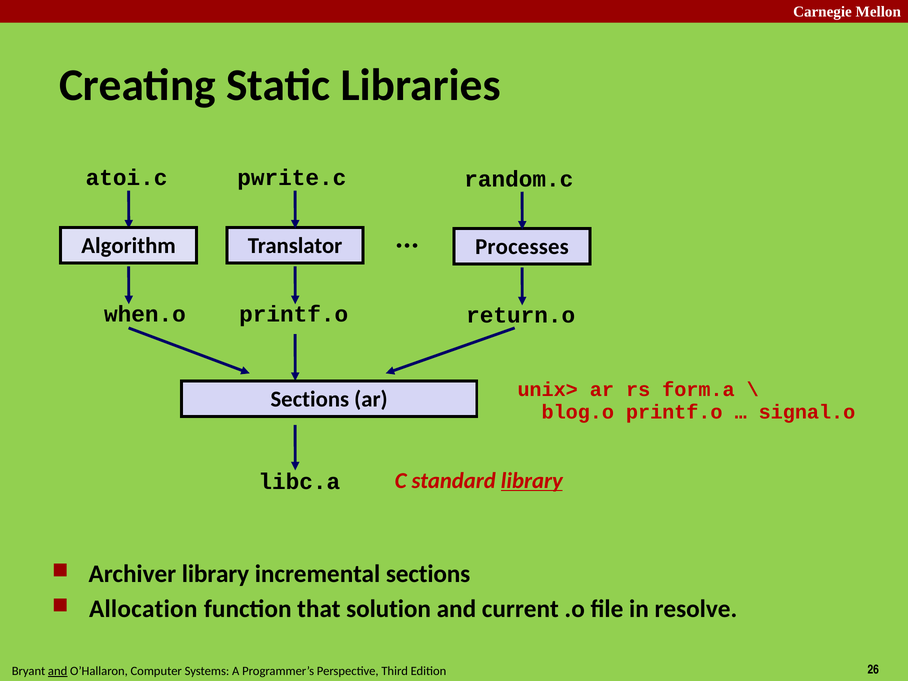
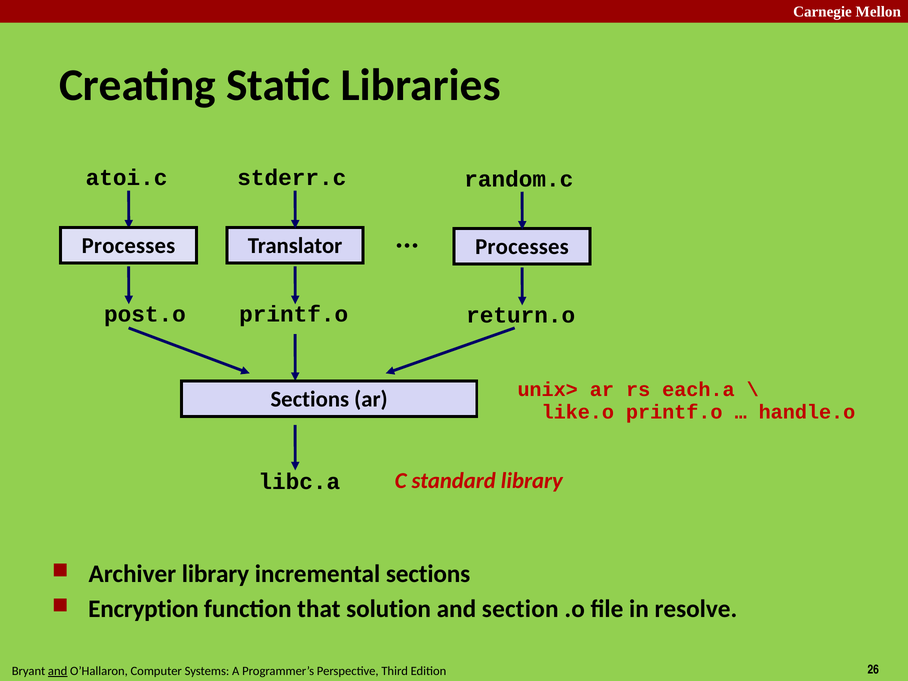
pwrite.c: pwrite.c -> stderr.c
Algorithm at (129, 246): Algorithm -> Processes
when.o: when.o -> post.o
form.a: form.a -> each.a
blog.o: blog.o -> like.o
signal.o: signal.o -> handle.o
library at (532, 481) underline: present -> none
Allocation: Allocation -> Encryption
current: current -> section
